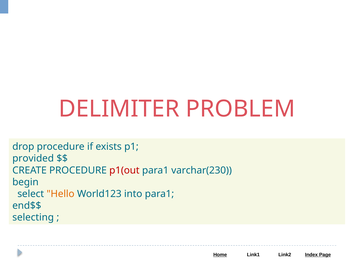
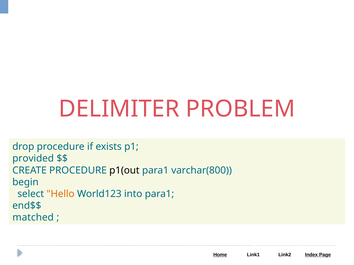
p1(out colour: red -> black
varchar(230: varchar(230 -> varchar(800
selecting: selecting -> matched
